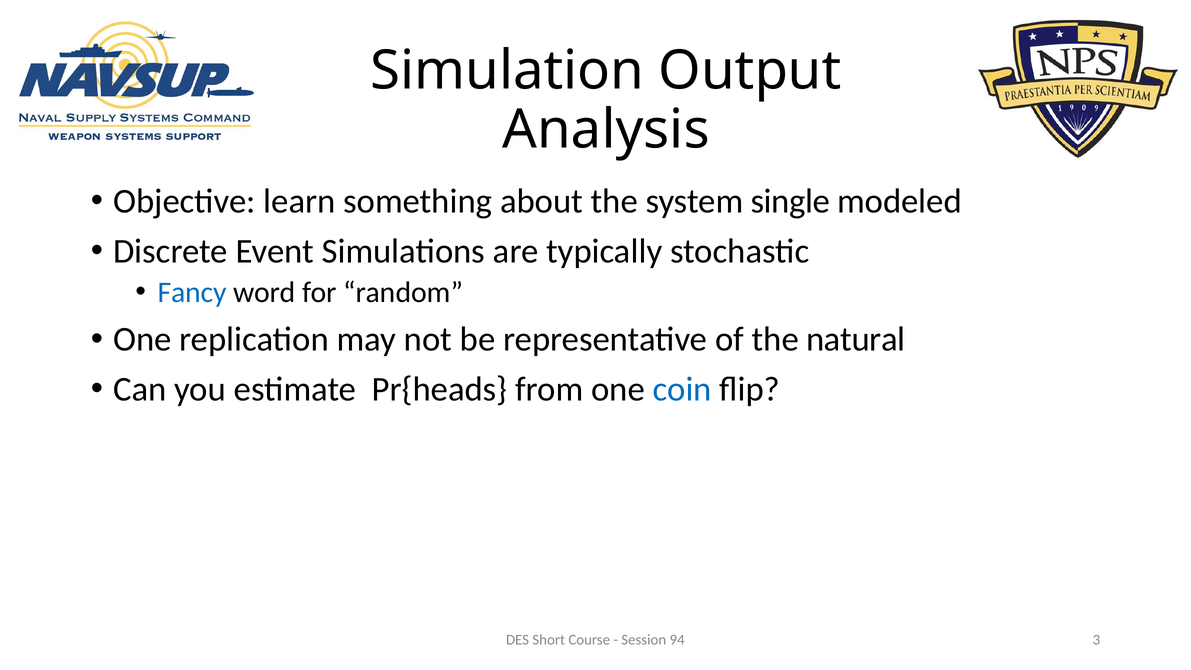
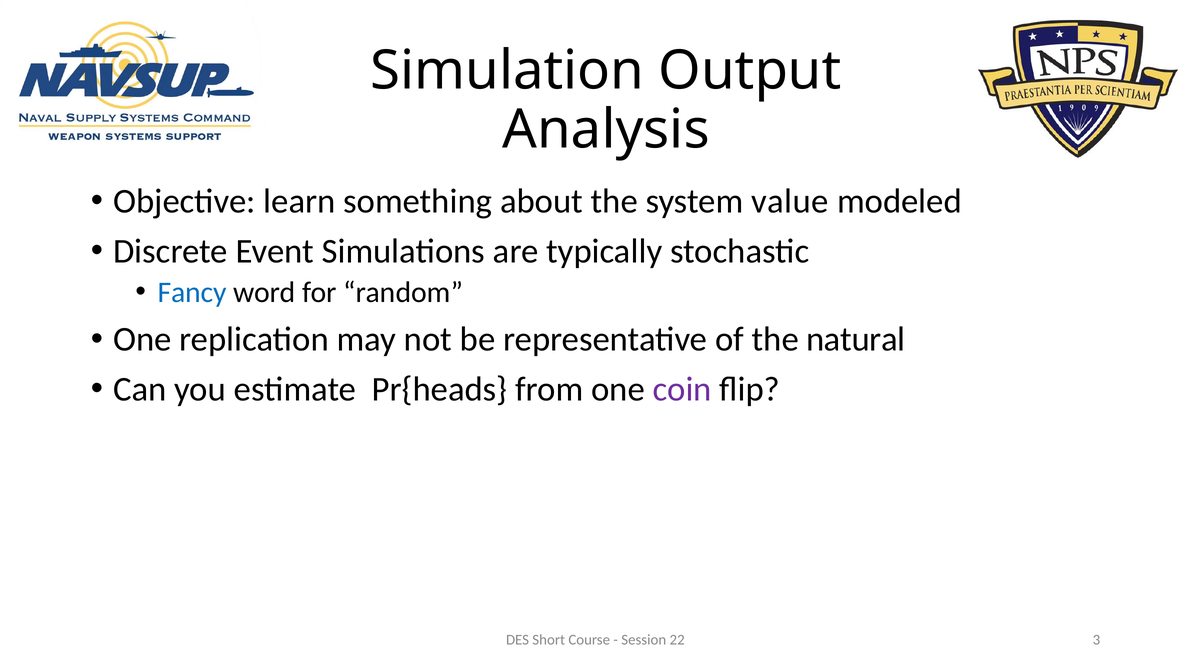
single: single -> value
coin colour: blue -> purple
94: 94 -> 22
